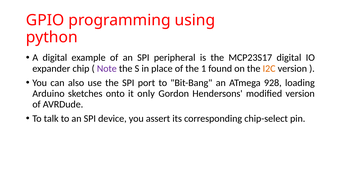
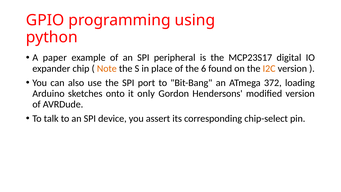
A digital: digital -> paper
Note colour: purple -> orange
1: 1 -> 6
928: 928 -> 372
